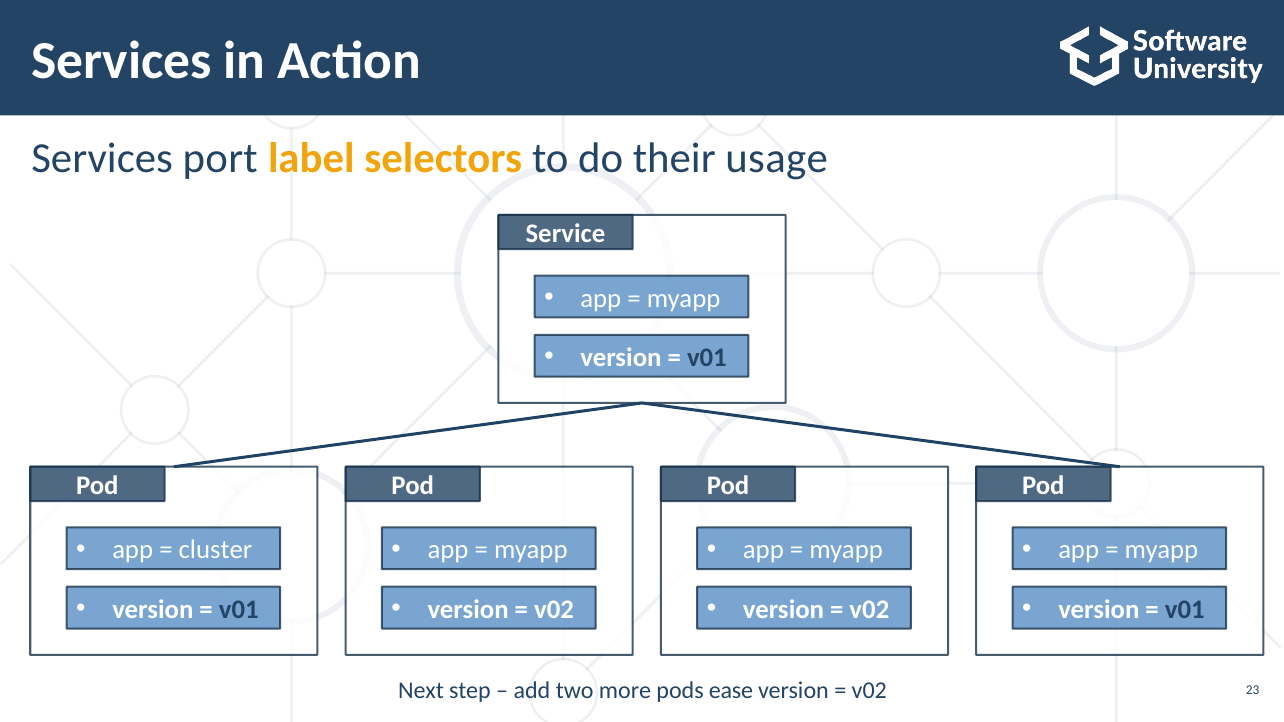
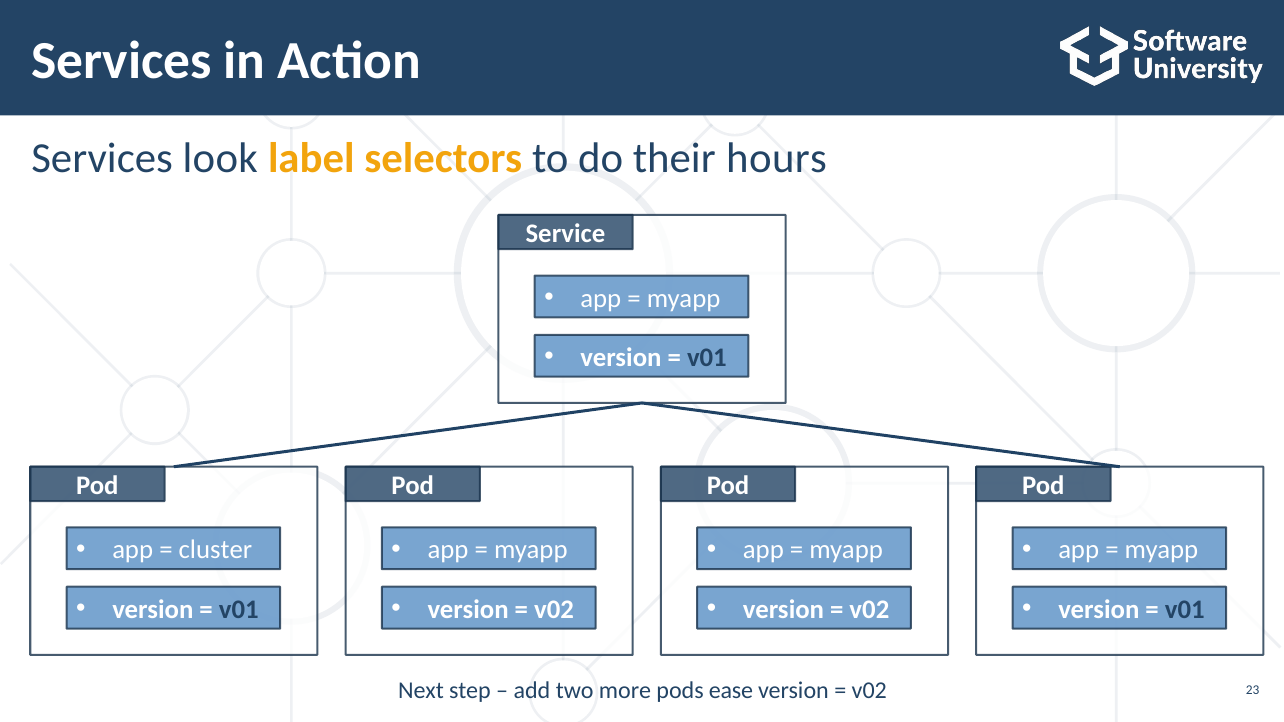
port: port -> look
usage: usage -> hours
